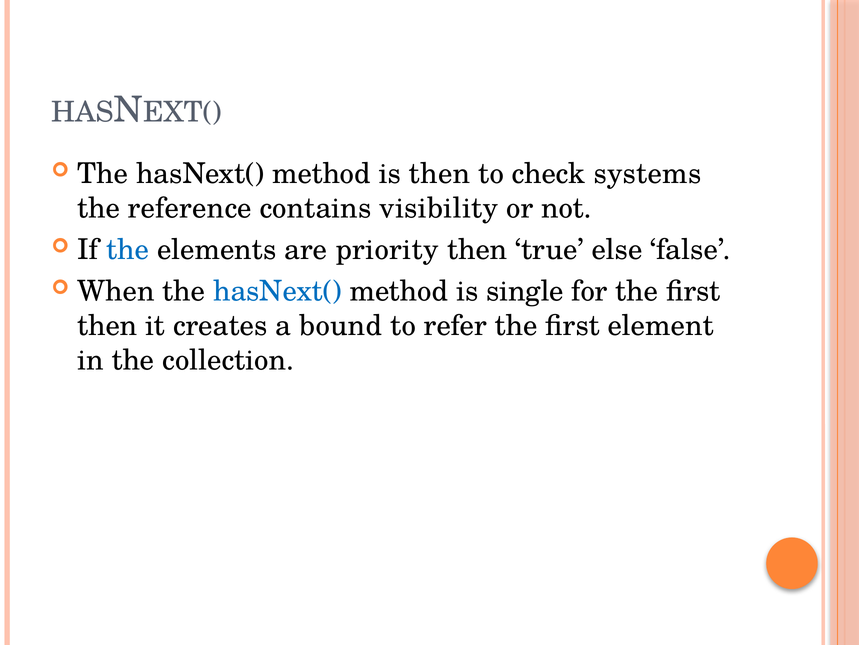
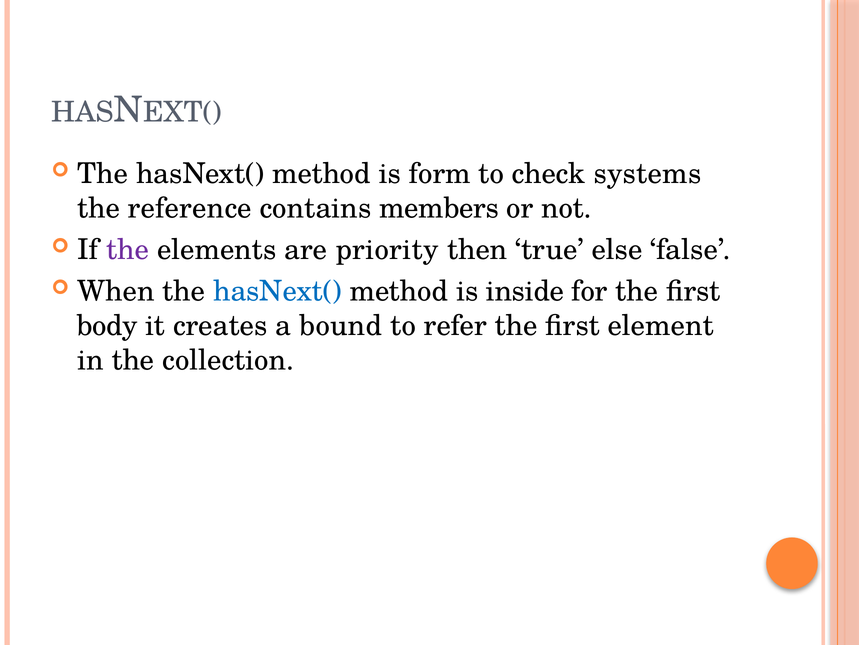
is then: then -> form
visibility: visibility -> members
the at (128, 250) colour: blue -> purple
single: single -> inside
then at (107, 326): then -> body
